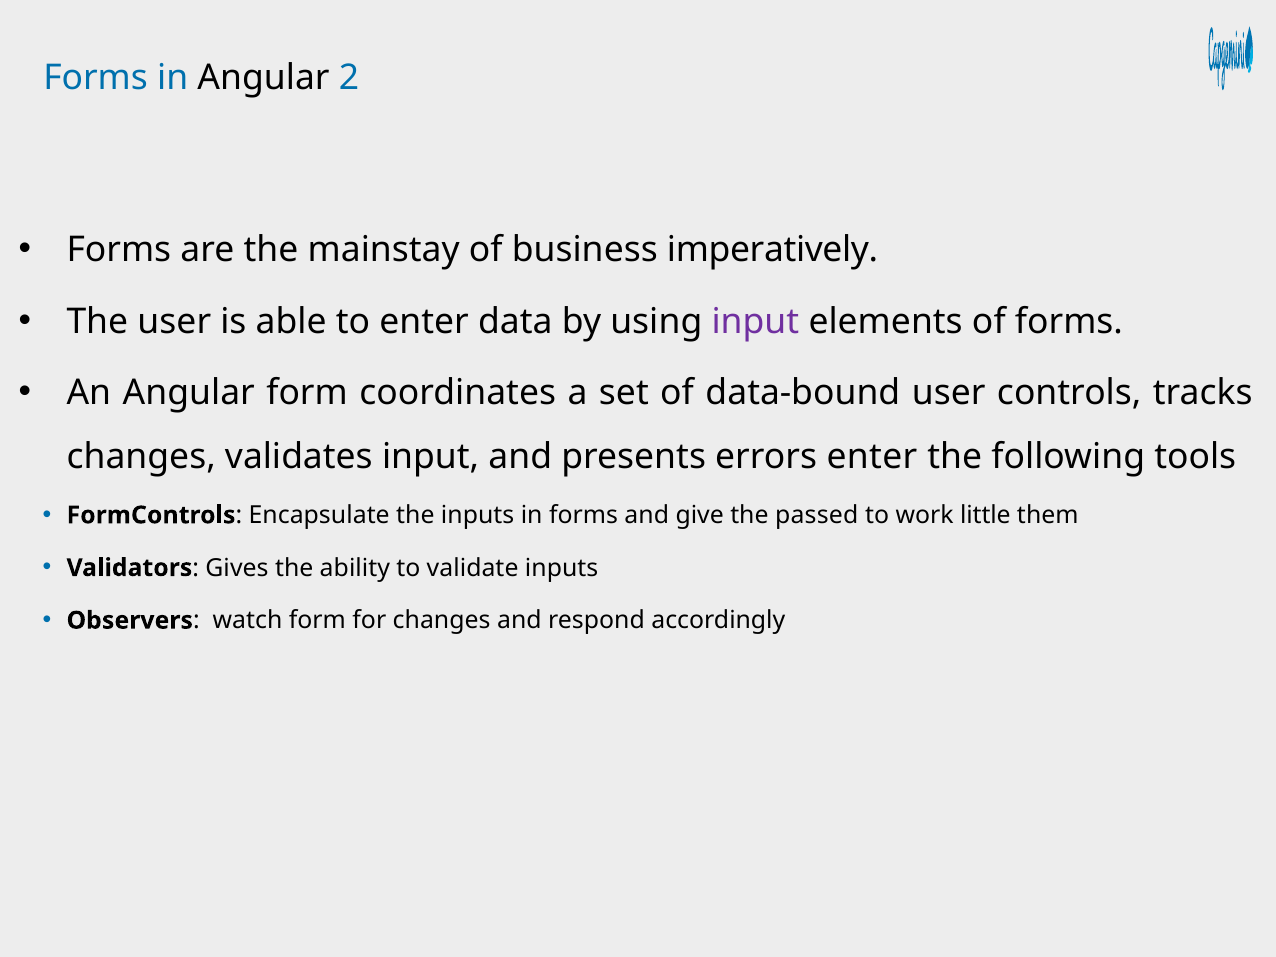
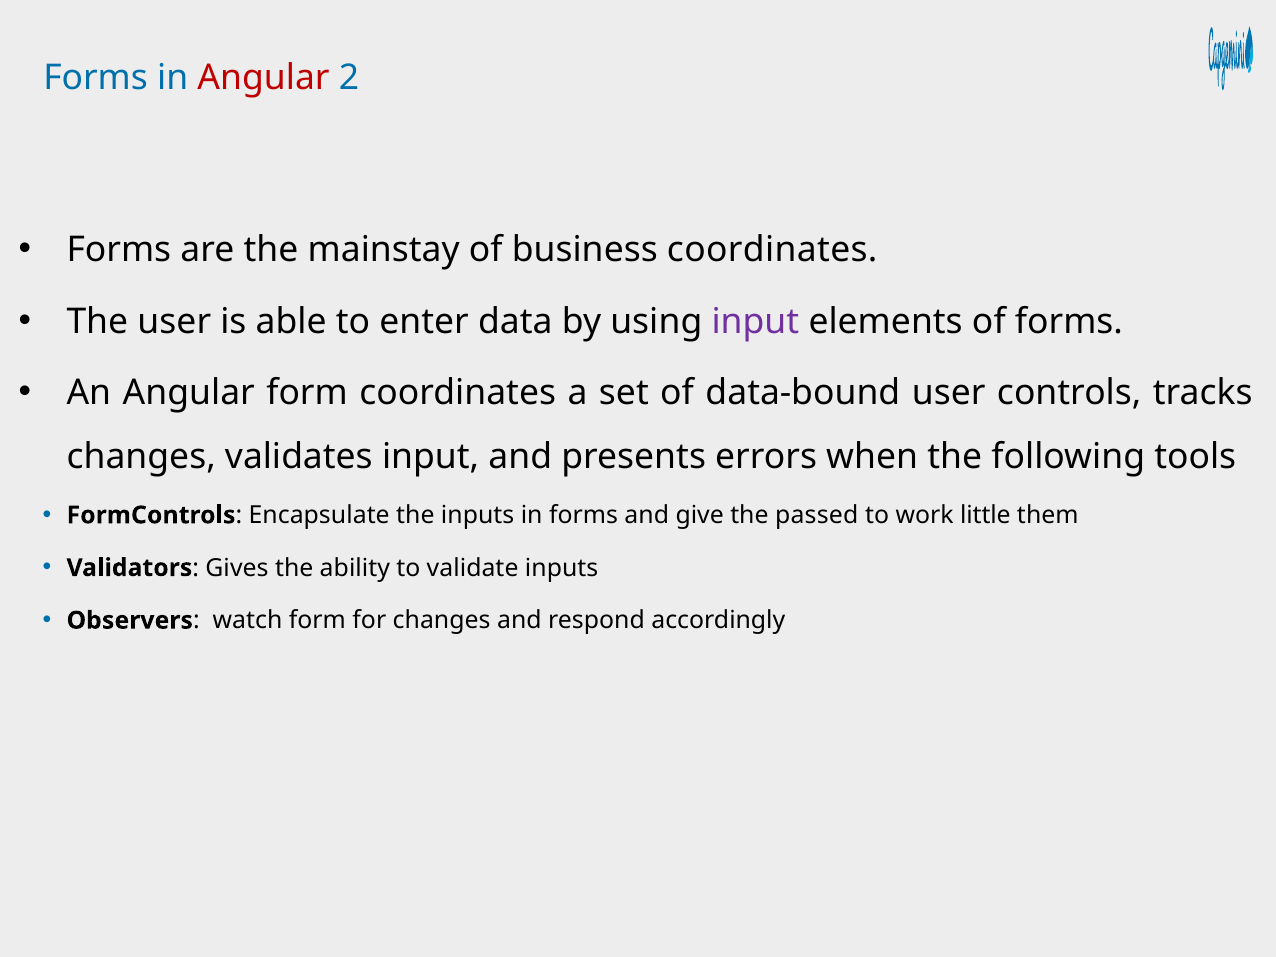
Angular at (263, 77) colour: black -> red
business imperatively: imperatively -> coordinates
errors enter: enter -> when
